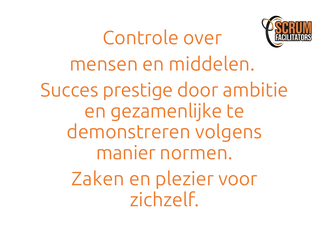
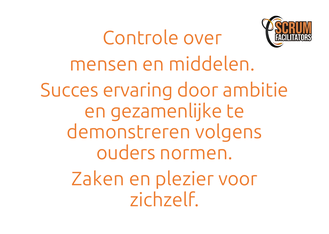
prestige: prestige -> ervaring
manier: manier -> ouders
